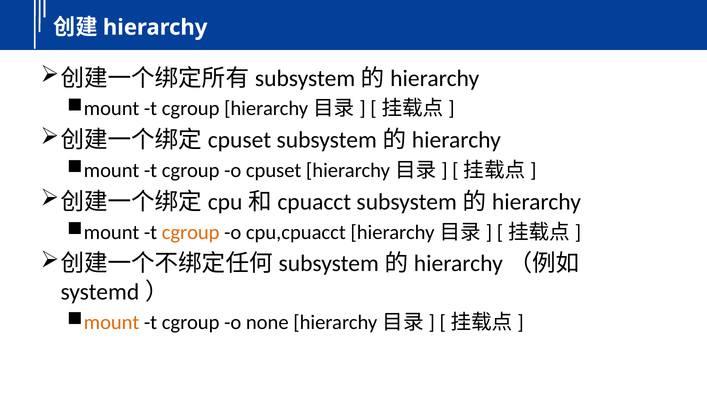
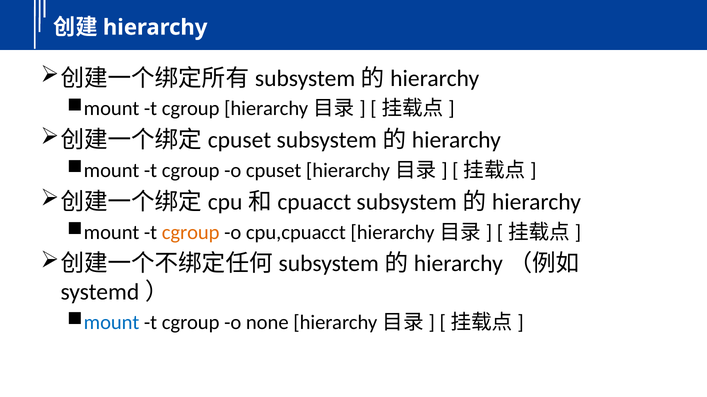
mount at (112, 323) colour: orange -> blue
